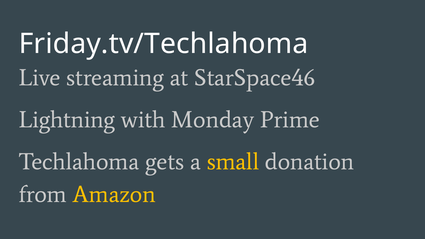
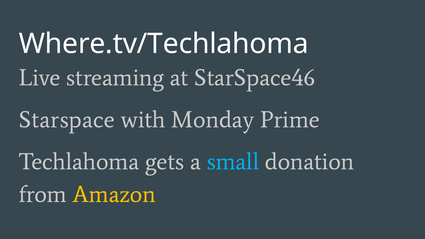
Friday.tv/Techlahoma: Friday.tv/Techlahoma -> Where.tv/Techlahoma
Lightning: Lightning -> Starspace
small colour: yellow -> light blue
